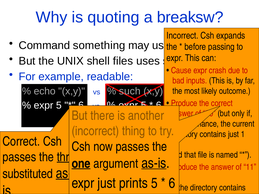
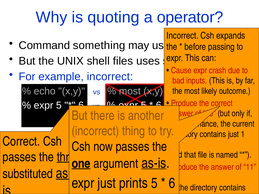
breaksw: breaksw -> operator
example readable: readable -> incorrect
such at (130, 91): such -> most
